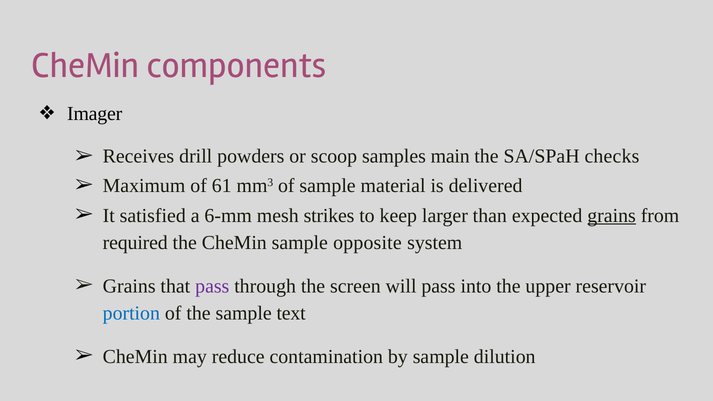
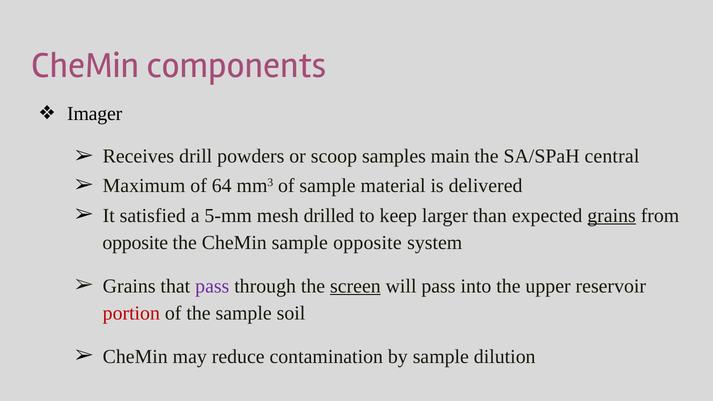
checks: checks -> central
61: 61 -> 64
6-mm: 6-mm -> 5-mm
strikes: strikes -> drilled
required at (135, 243): required -> opposite
screen underline: none -> present
portion colour: blue -> red
text: text -> soil
